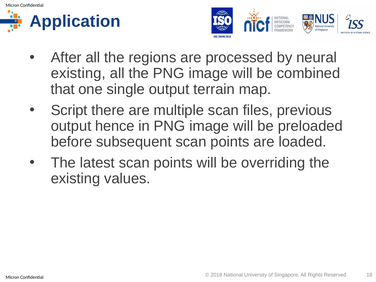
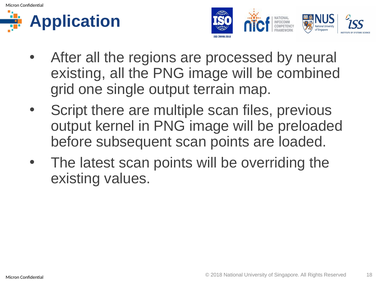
that: that -> grid
hence: hence -> kernel
